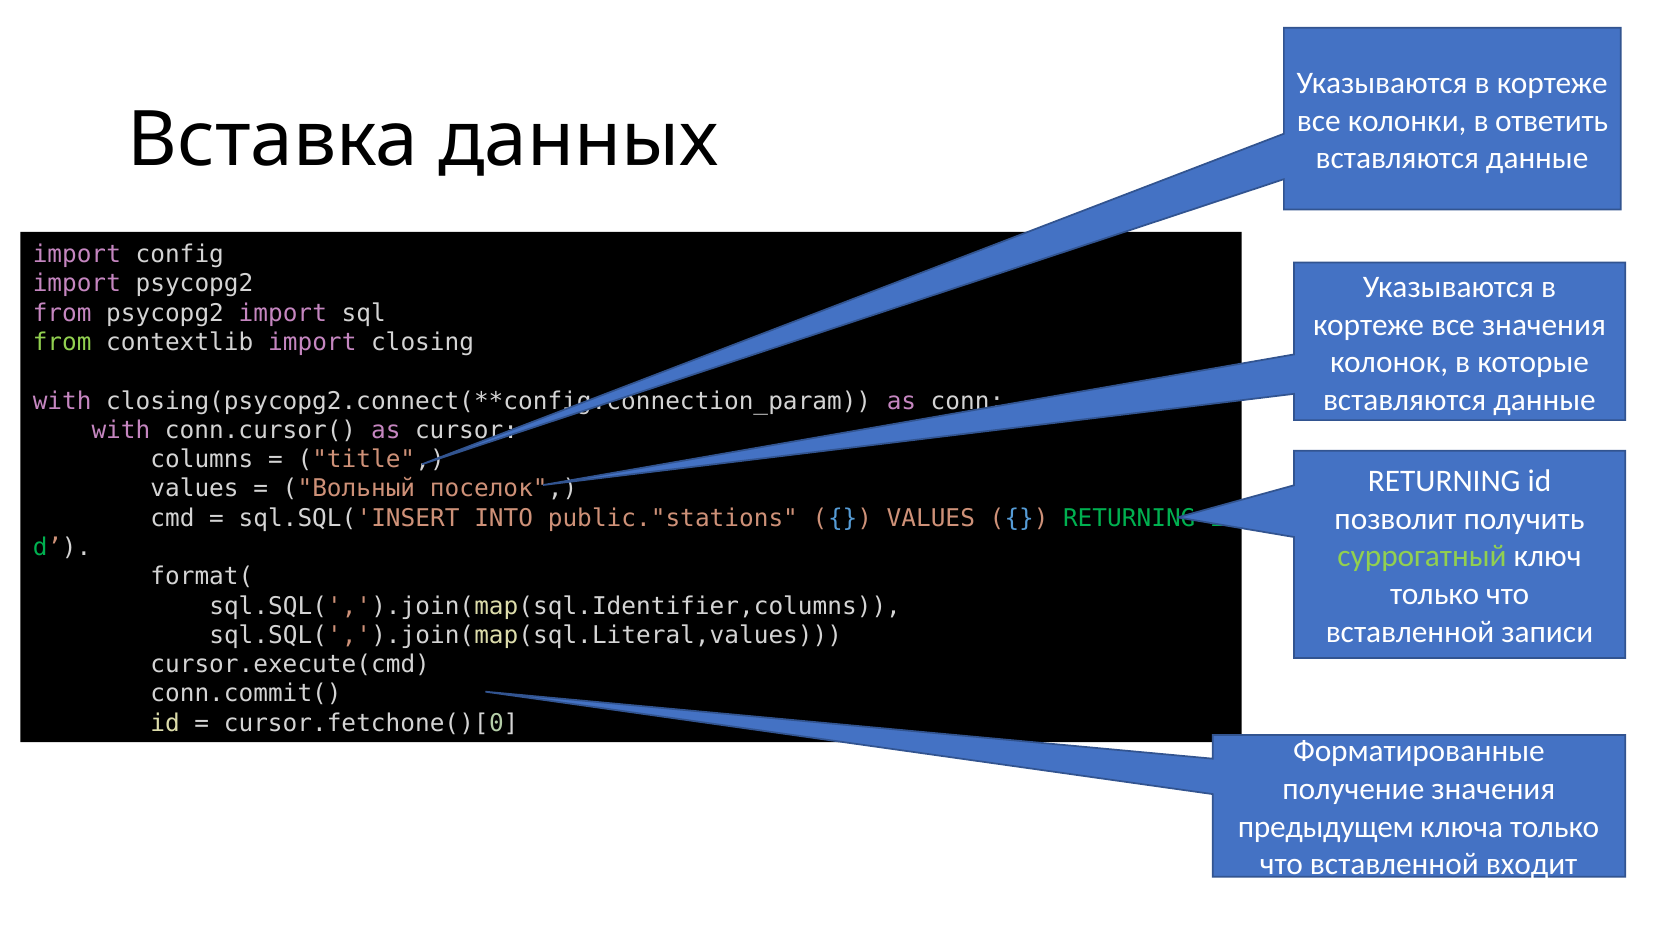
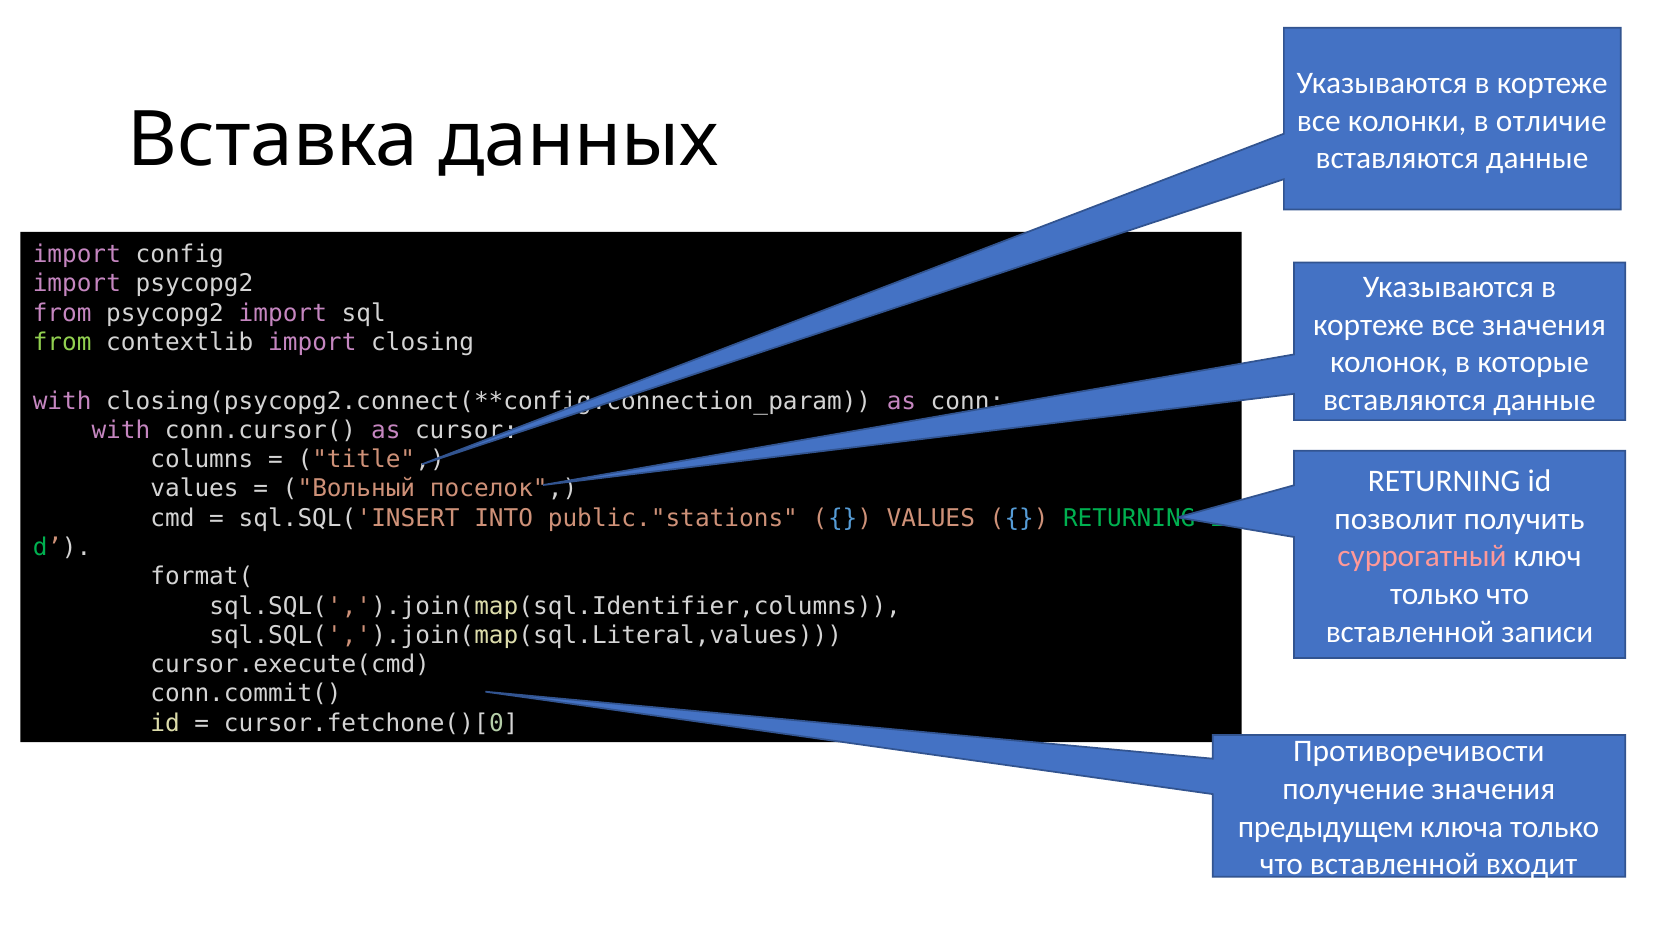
ответить: ответить -> отличие
суррогатный colour: light green -> pink
Форматированные: Форматированные -> Противоречивости
